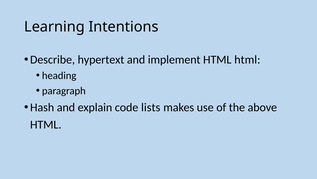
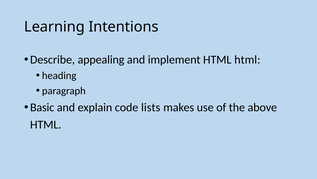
hypertext: hypertext -> appealing
Hash: Hash -> Basic
